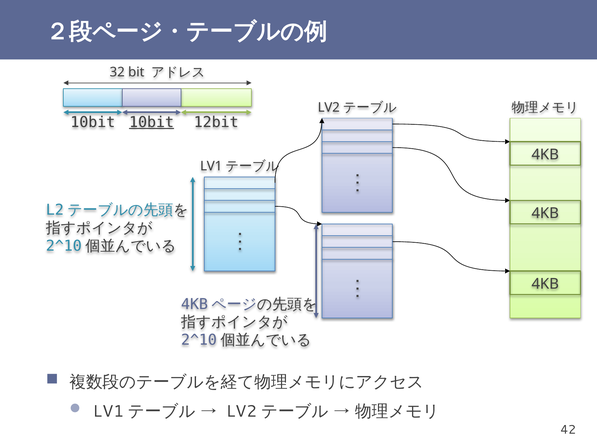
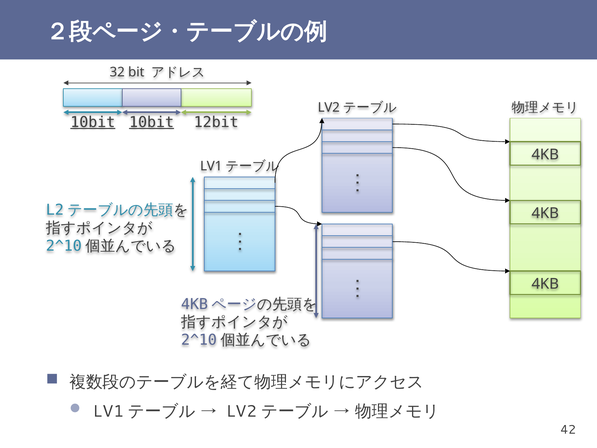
10bit at (93, 122) underline: none -> present
